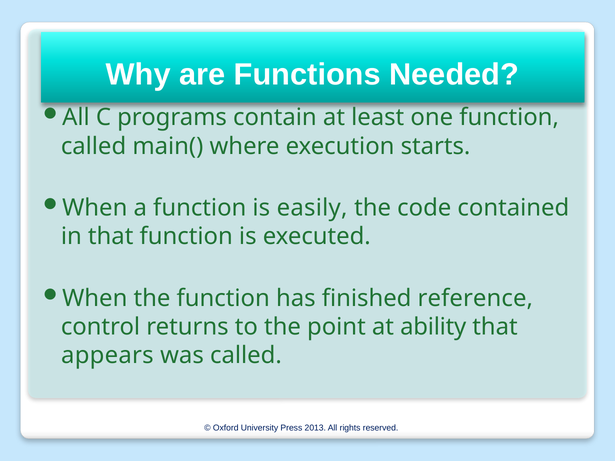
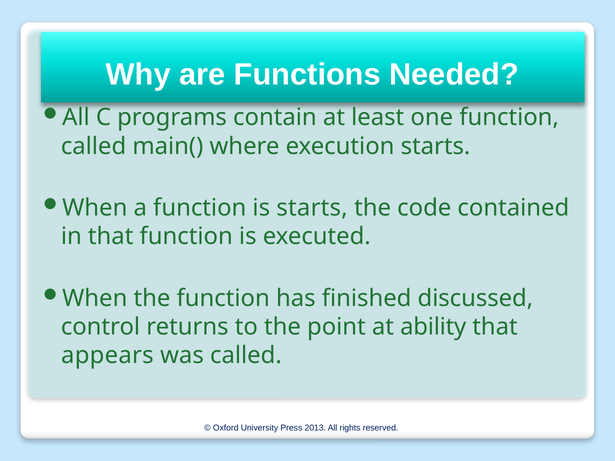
is easily: easily -> starts
reference: reference -> discussed
